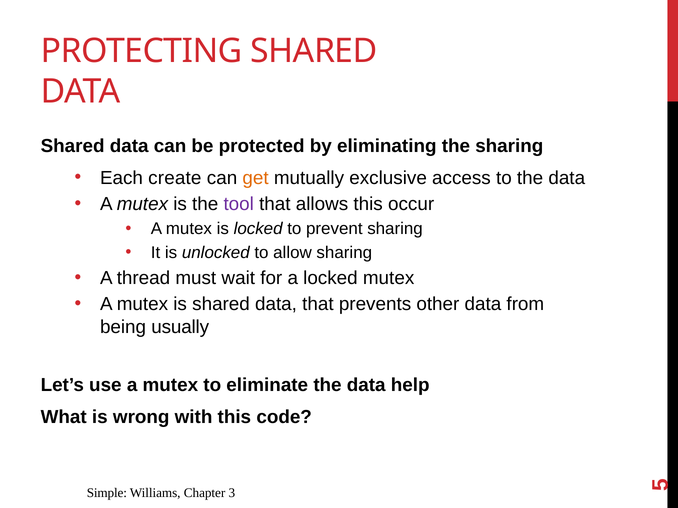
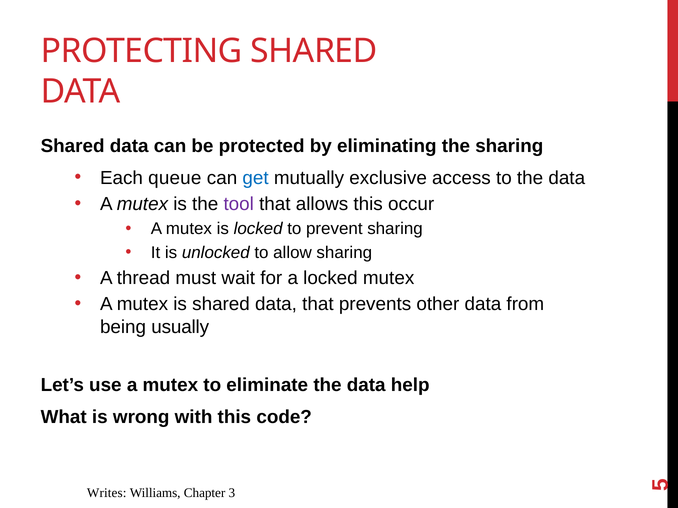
create: create -> queue
get colour: orange -> blue
Simple: Simple -> Writes
